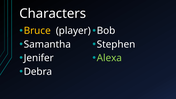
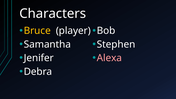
Alexa colour: light green -> pink
